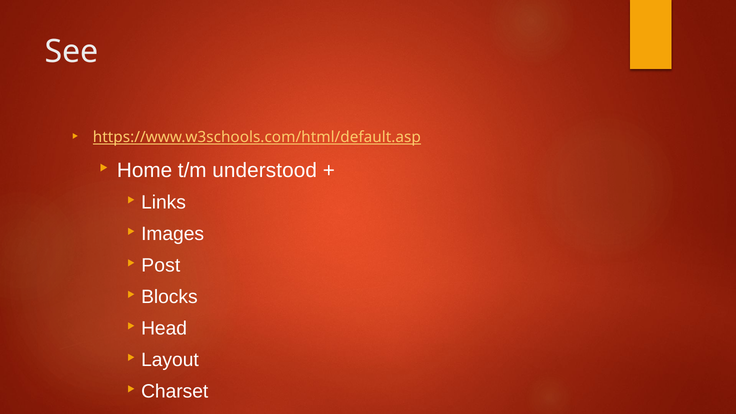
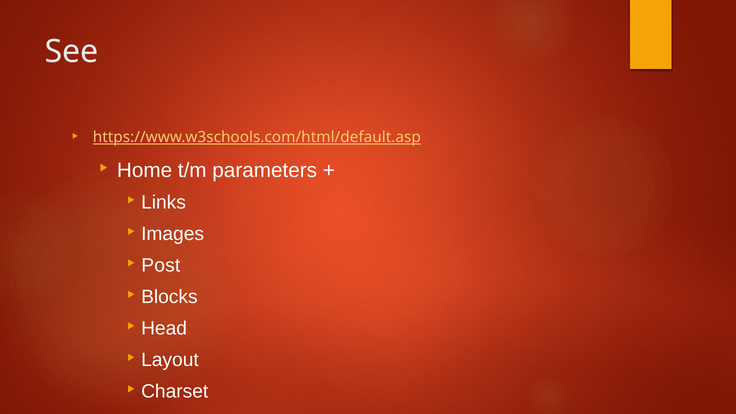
understood: understood -> parameters
